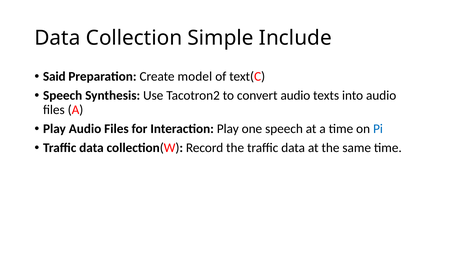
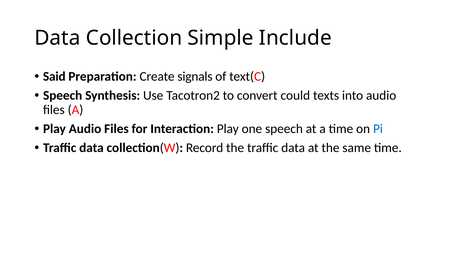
model: model -> signals
convert audio: audio -> could
